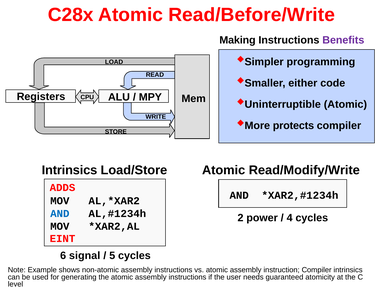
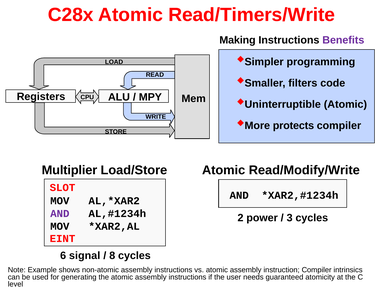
Read/Before/Write: Read/Before/Write -> Read/Timers/Write
either: either -> filters
Intrinsics at (69, 170): Intrinsics -> Multiplier
ADDS: ADDS -> SLOT
AND at (60, 214) colour: blue -> purple
4: 4 -> 3
5: 5 -> 8
